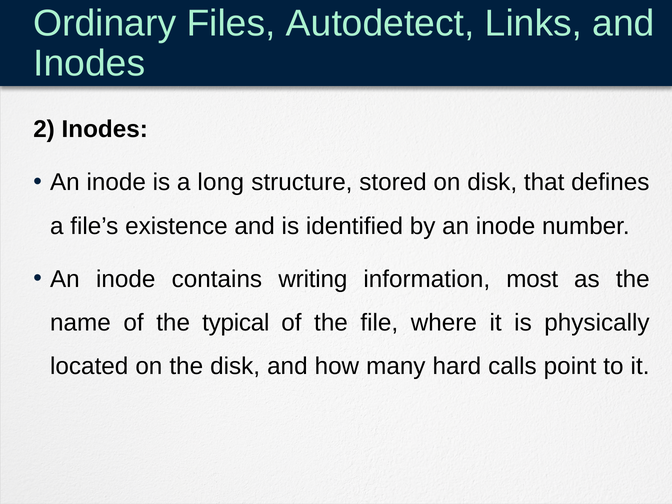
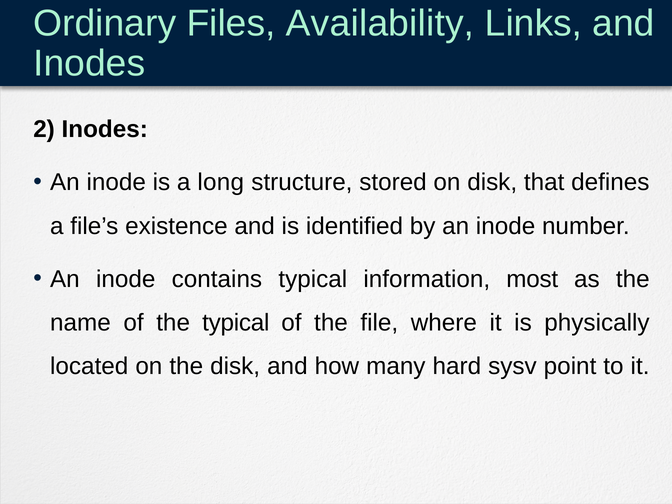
Autodetect: Autodetect -> Availability
contains writing: writing -> typical
calls: calls -> sysv
